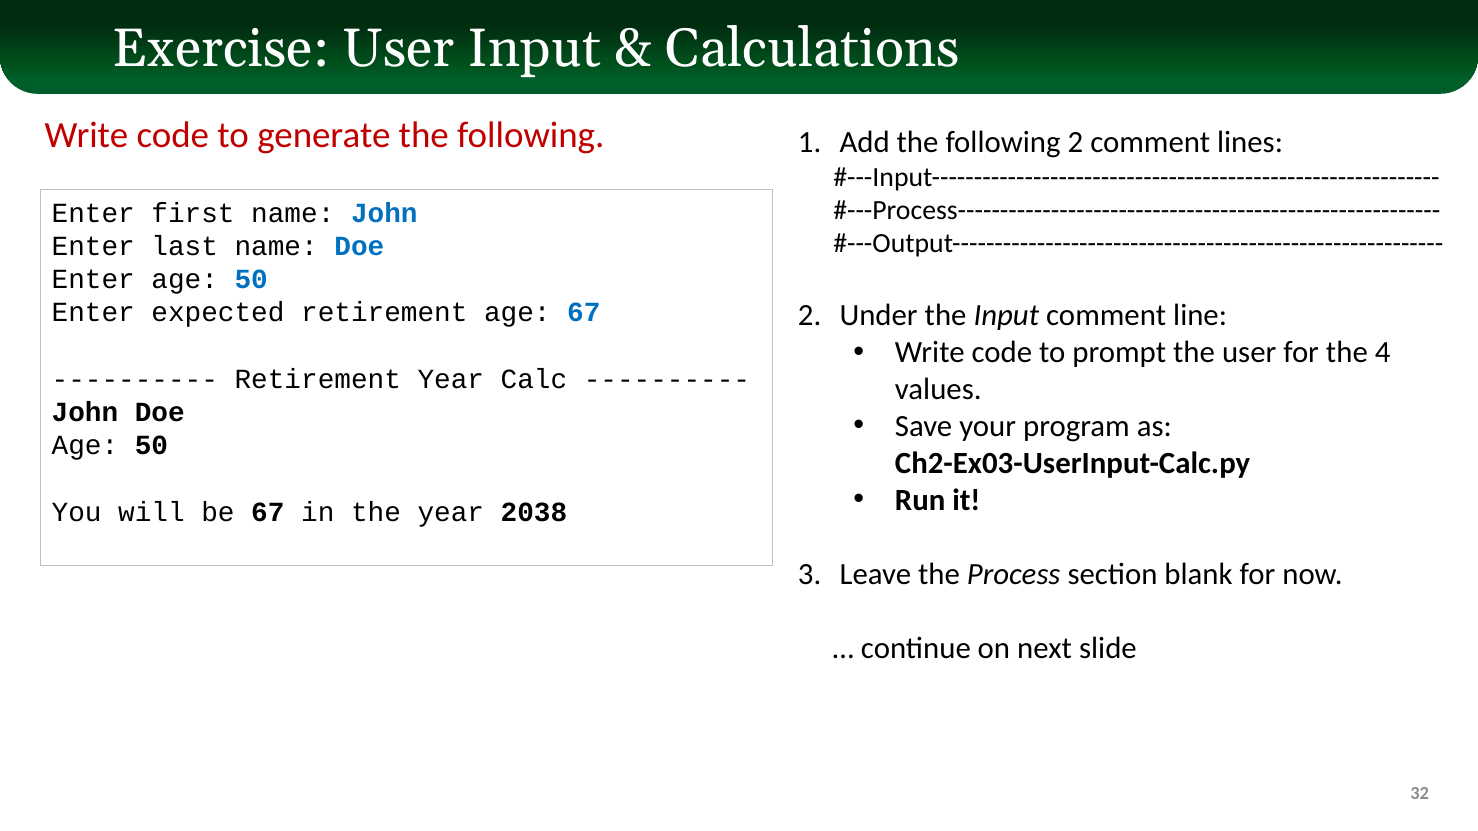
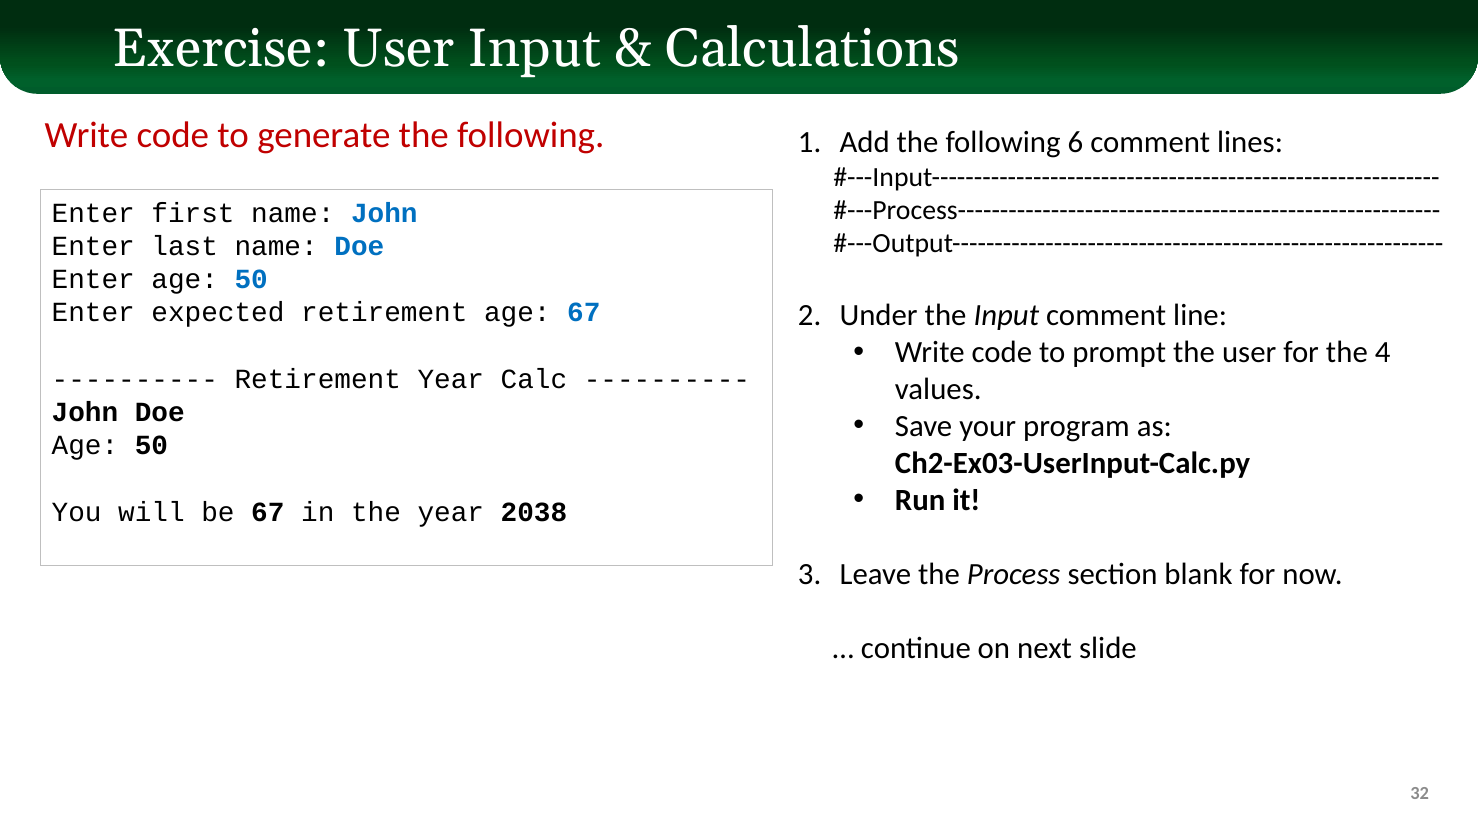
following 2: 2 -> 6
